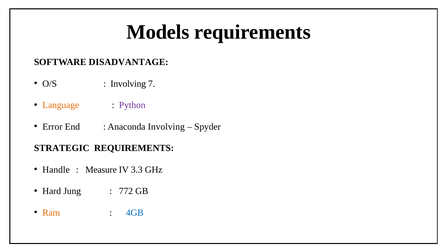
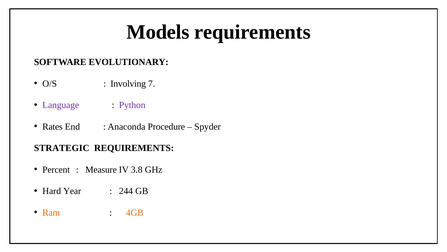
DISADVANTAGE: DISADVANTAGE -> EVOLUTIONARY
Language colour: orange -> purple
Error: Error -> Rates
Anaconda Involving: Involving -> Procedure
Handle: Handle -> Percent
3.3: 3.3 -> 3.8
Jung: Jung -> Year
772: 772 -> 244
4GB colour: blue -> orange
